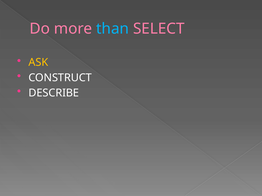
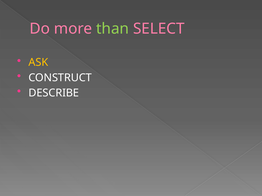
than colour: light blue -> light green
